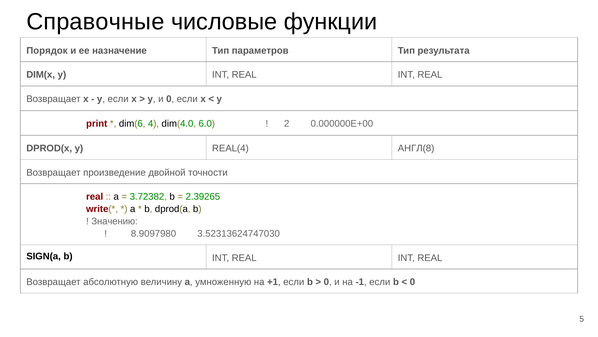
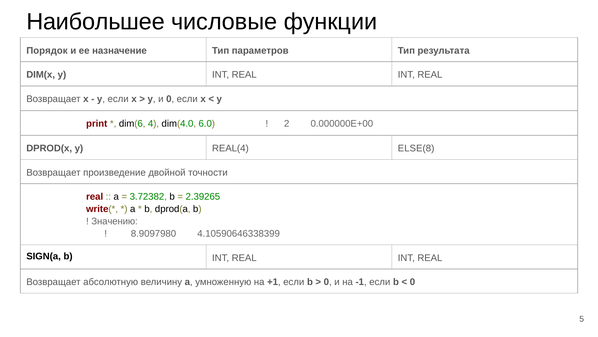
Справочные: Справочные -> Наибольшее
АНГЛ(8: АНГЛ(8 -> ELSE(8
3.52313624747030: 3.52313624747030 -> 4.10590646338399
